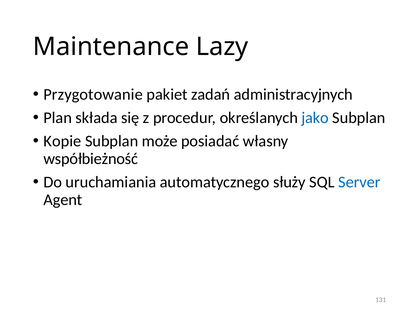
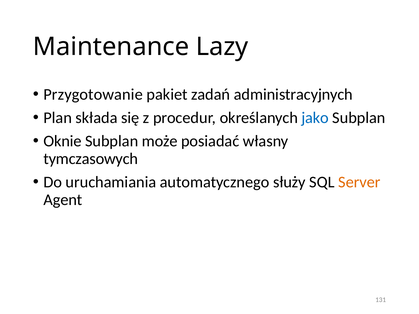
Kopie: Kopie -> Oknie
współbieżność: współbieżność -> tymczasowych
Server colour: blue -> orange
